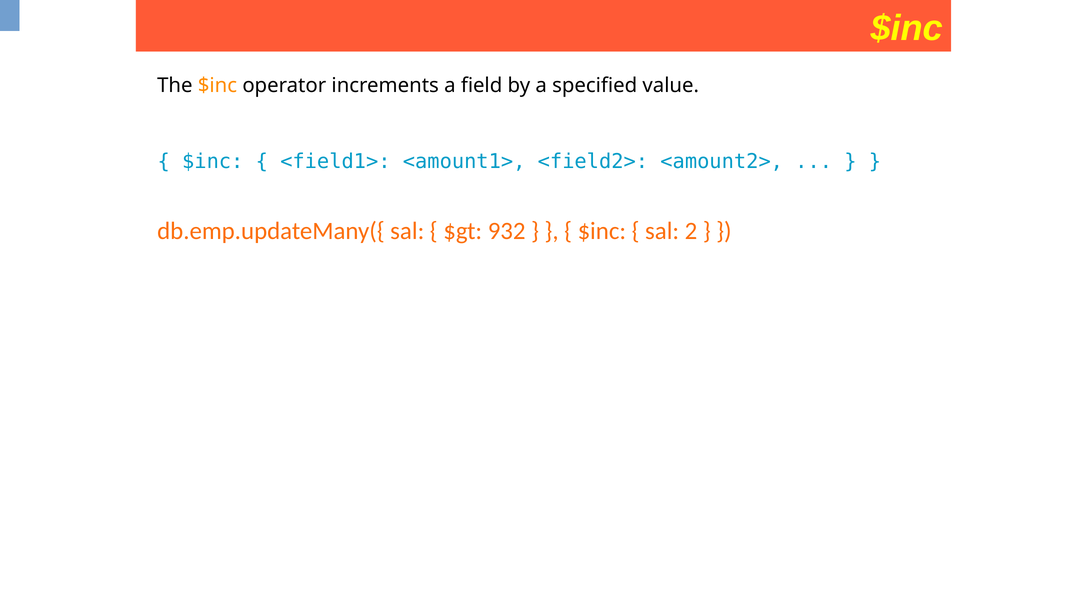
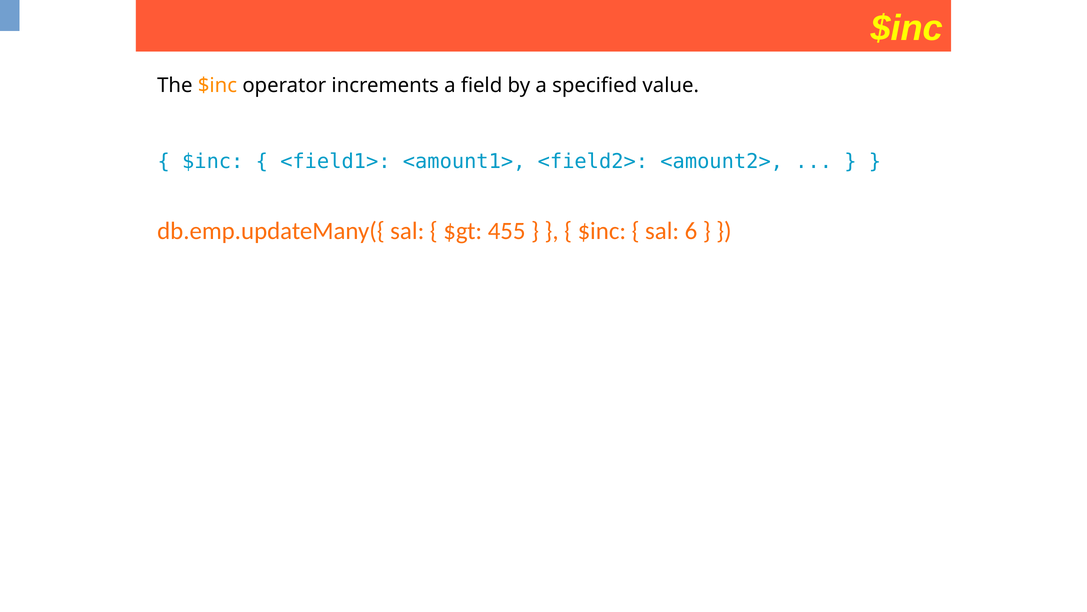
932: 932 -> 455
2: 2 -> 6
